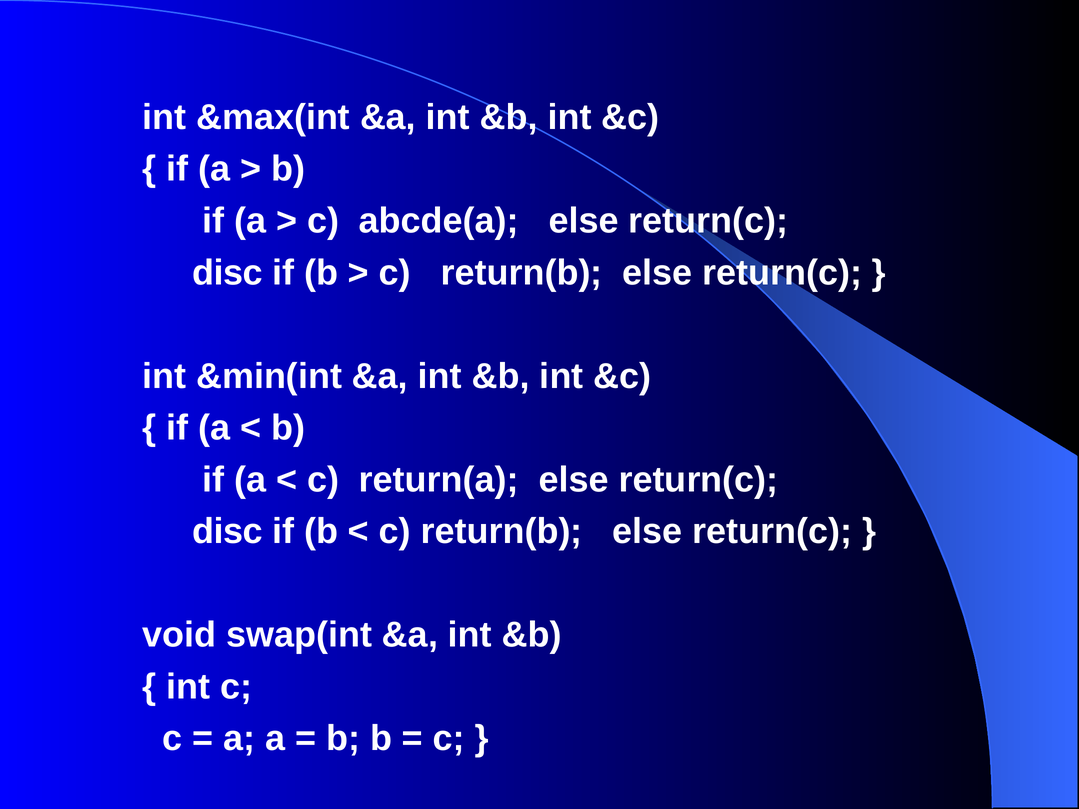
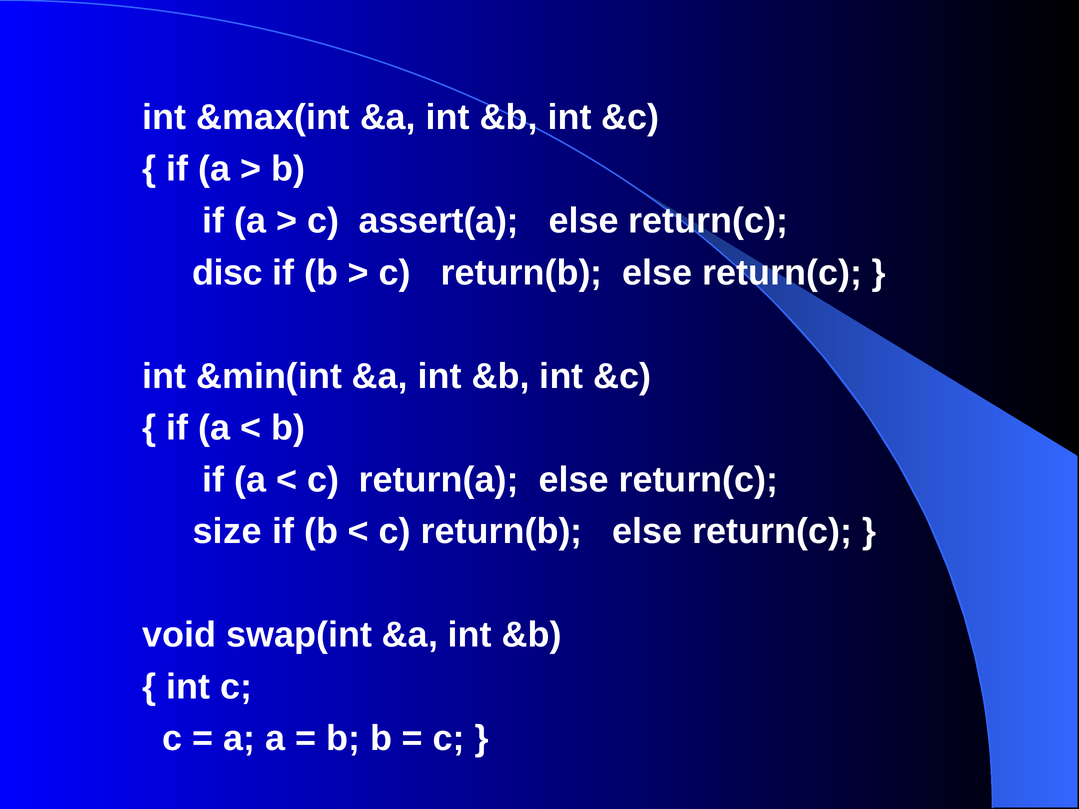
abcde(a: abcde(a -> assert(a
disc at (227, 532): disc -> size
